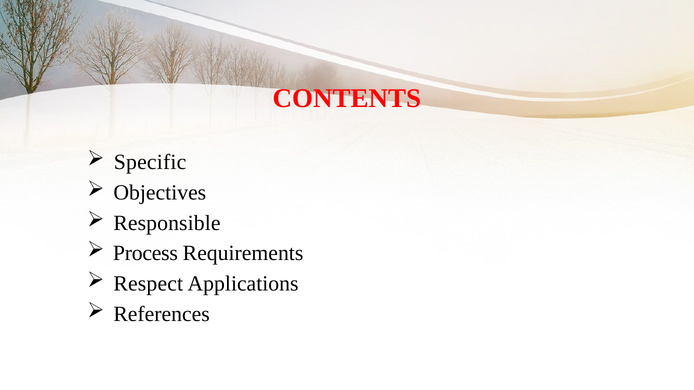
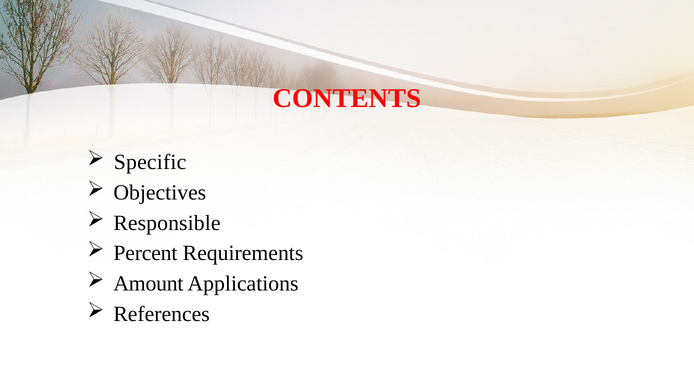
Process: Process -> Percent
Respect: Respect -> Amount
